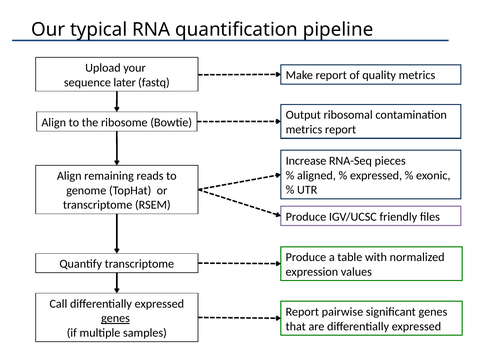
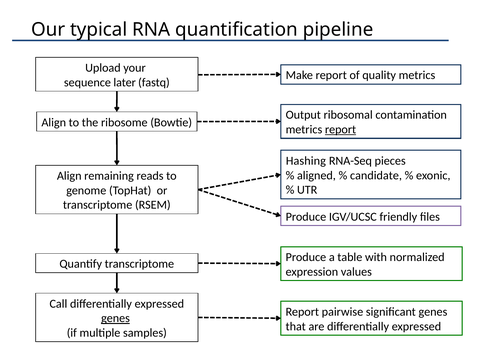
report at (341, 129) underline: none -> present
Increase: Increase -> Hashing
expressed at (376, 175): expressed -> candidate
